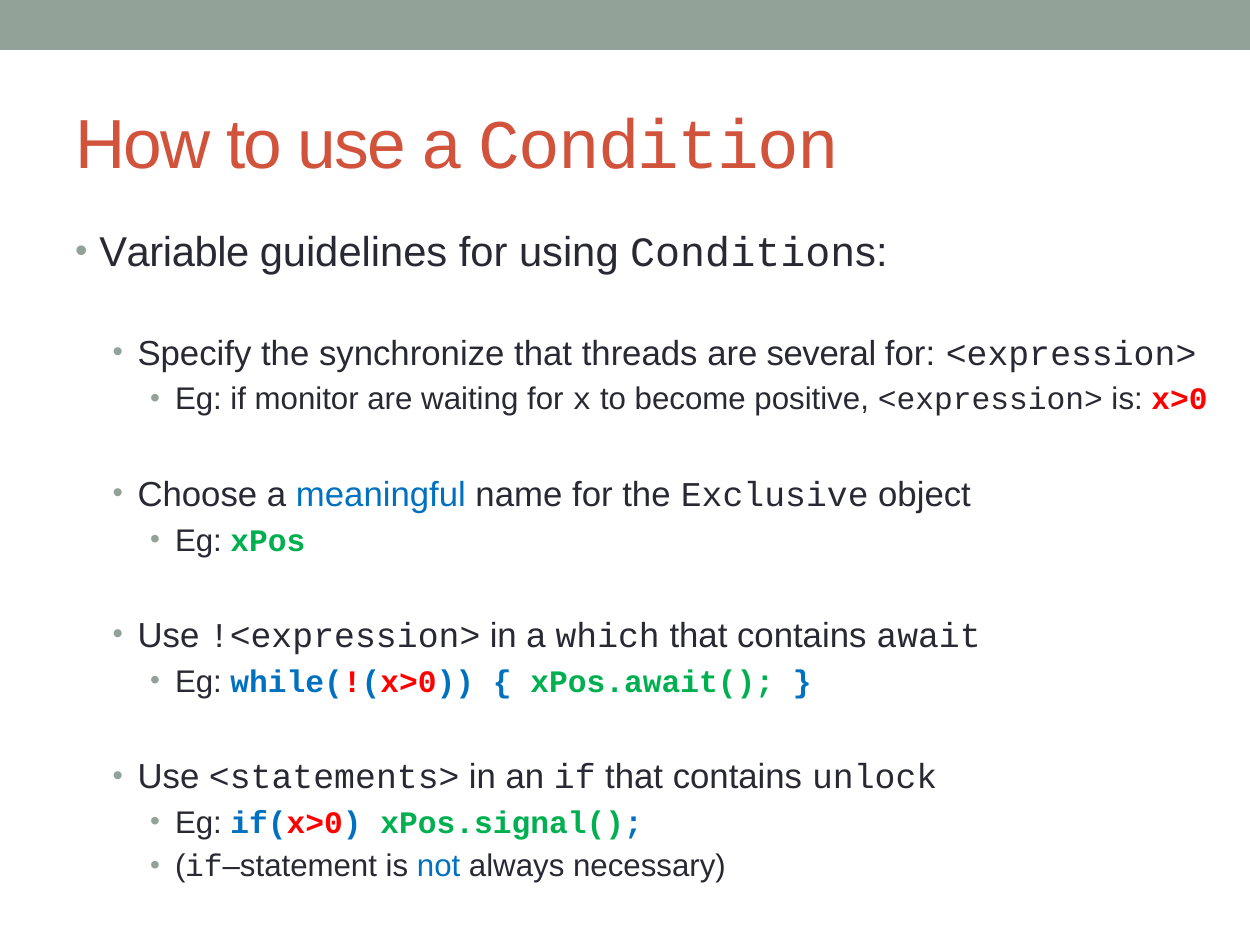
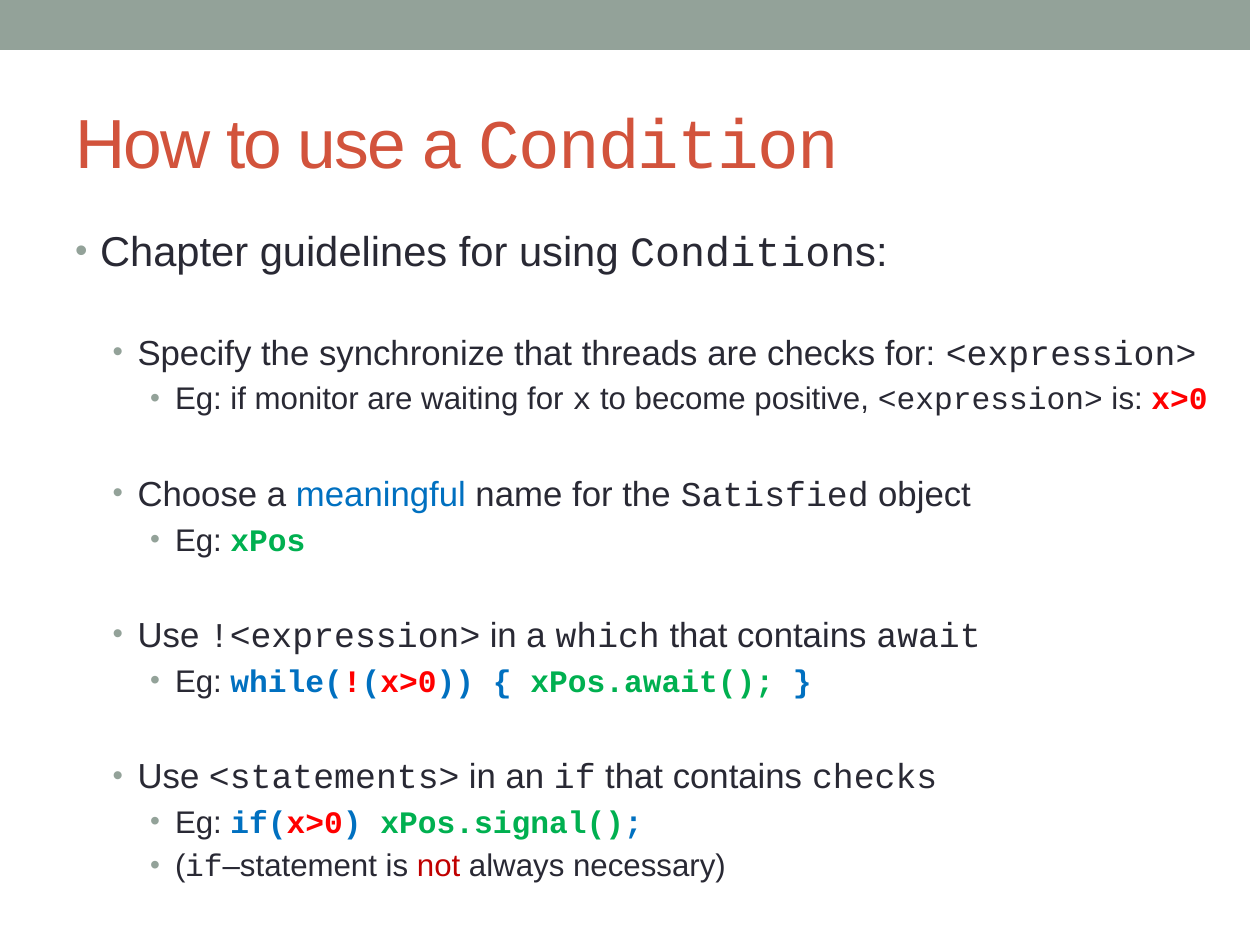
Variable: Variable -> Chapter
are several: several -> checks
Exclusive: Exclusive -> Satisfied
contains unlock: unlock -> checks
not colour: blue -> red
